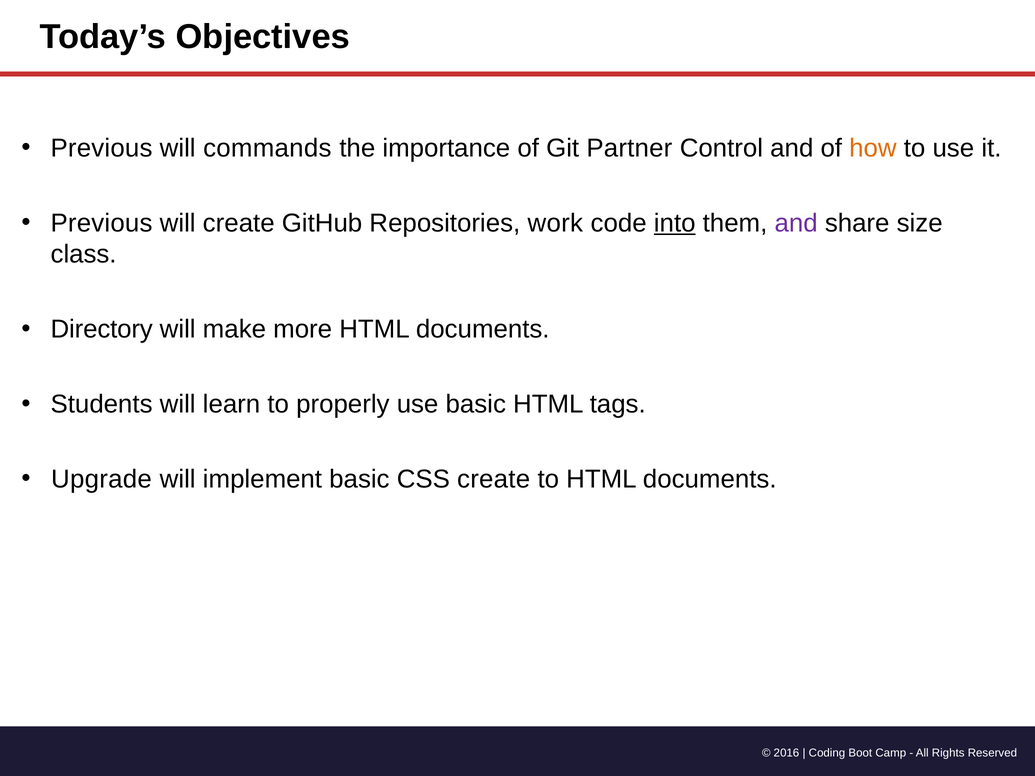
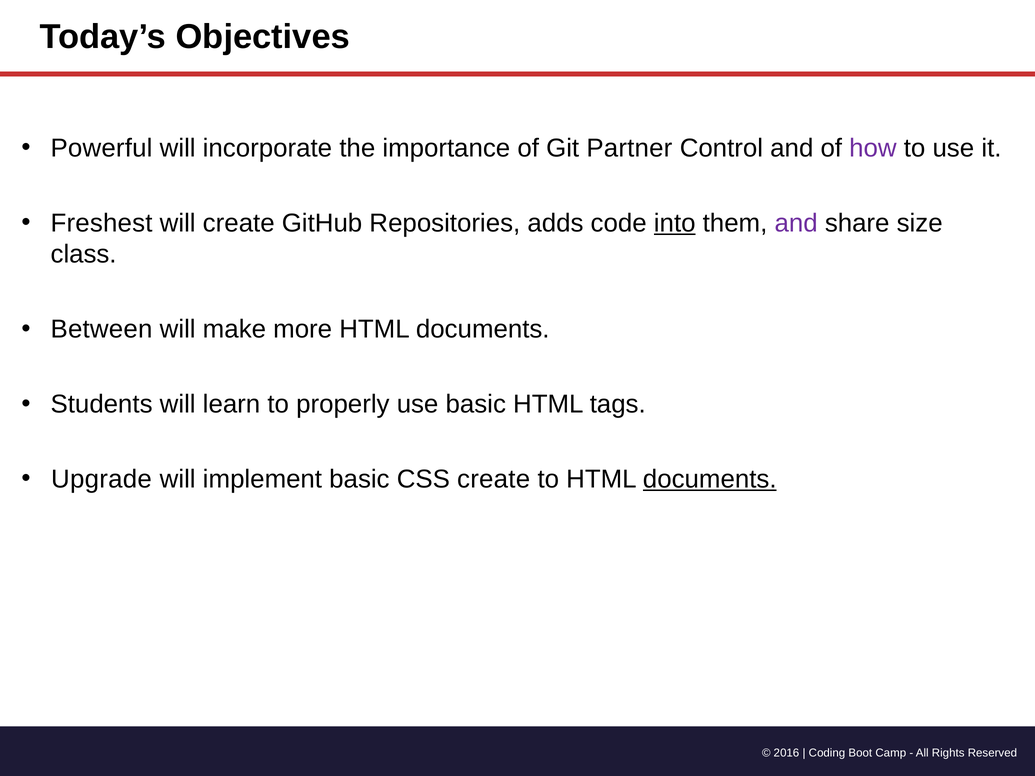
Previous at (102, 148): Previous -> Powerful
commands: commands -> incorporate
how colour: orange -> purple
Previous at (102, 223): Previous -> Freshest
work: work -> adds
Directory: Directory -> Between
documents at (710, 480) underline: none -> present
